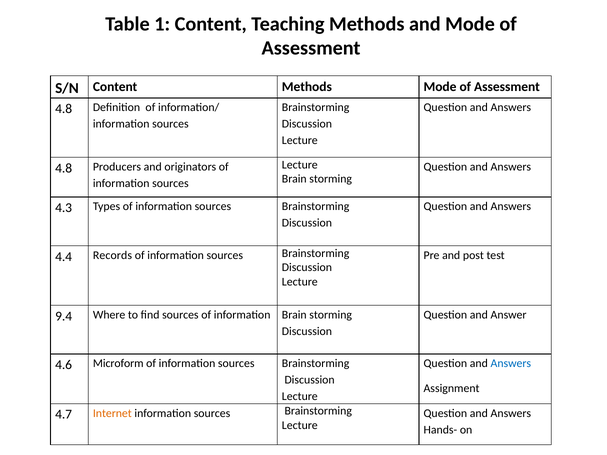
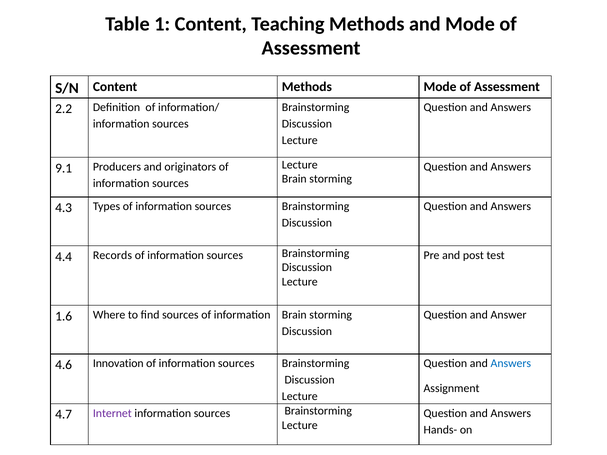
4.8 at (64, 109): 4.8 -> 2.2
4.8 at (64, 168): 4.8 -> 9.1
9.4: 9.4 -> 1.6
Microform: Microform -> Innovation
Internet colour: orange -> purple
